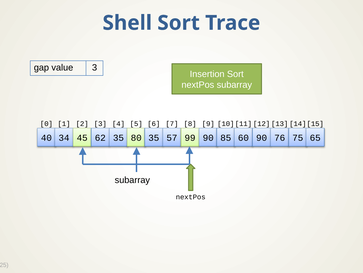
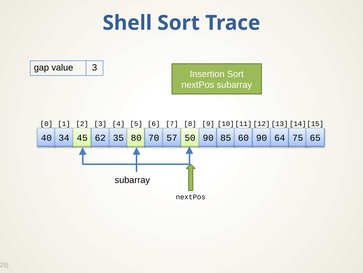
80 35: 35 -> 70
99: 99 -> 50
76: 76 -> 64
